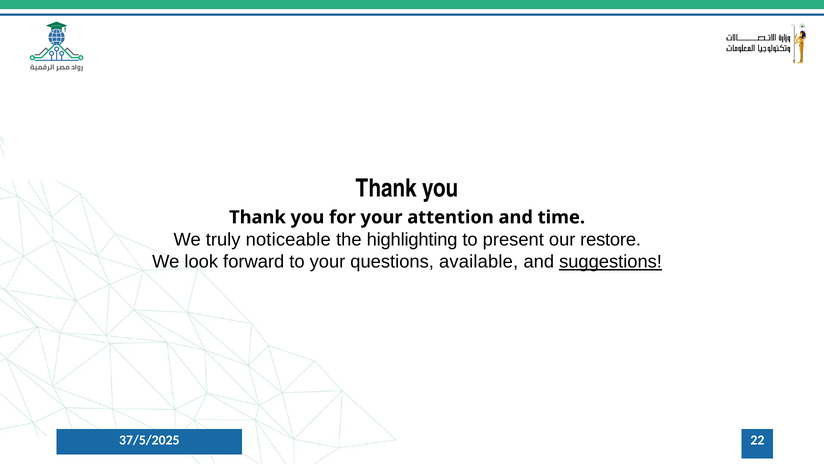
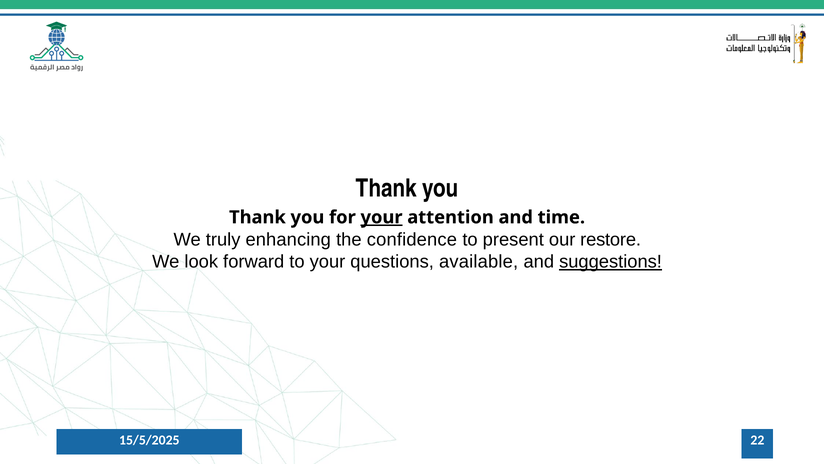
your at (382, 217) underline: none -> present
noticeable: noticeable -> enhancing
highlighting: highlighting -> confidence
37/5/2025: 37/5/2025 -> 15/5/2025
